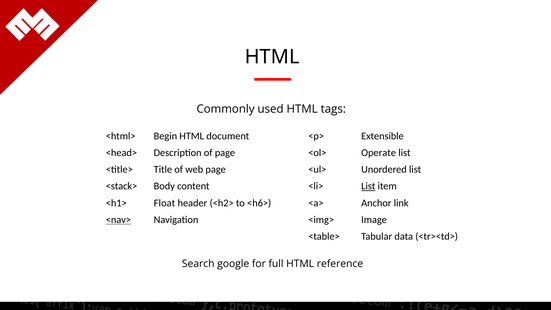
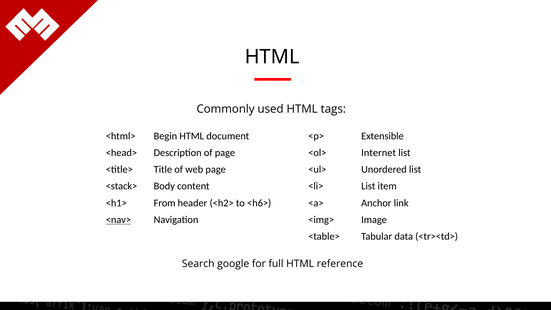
Operate: Operate -> Internet
List at (368, 186) underline: present -> none
Float: Float -> From
